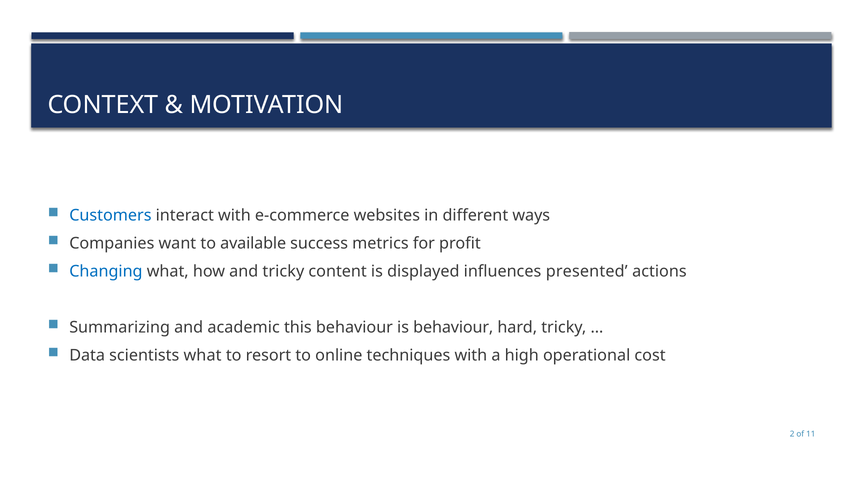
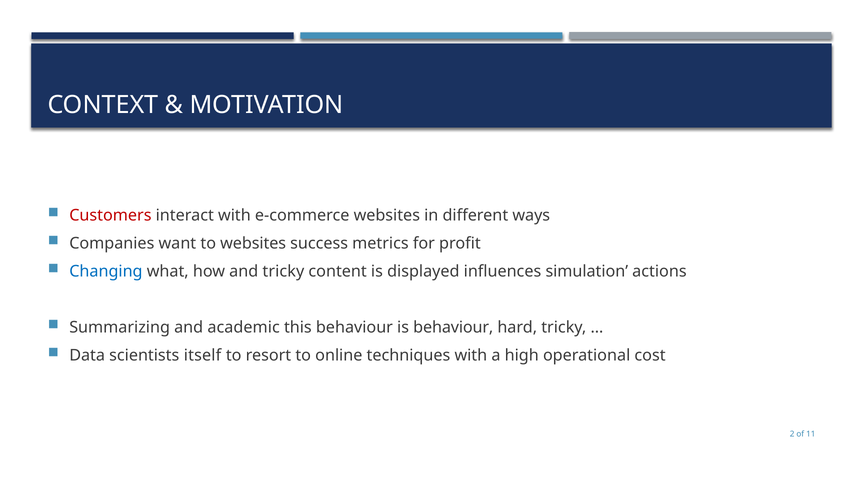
Customers colour: blue -> red
to available: available -> websites
presented: presented -> simulation
scientists what: what -> itself
